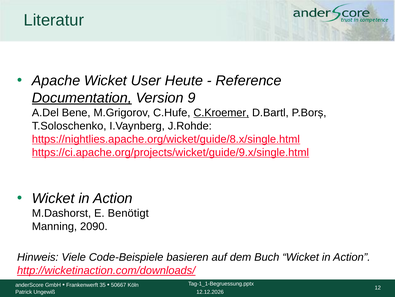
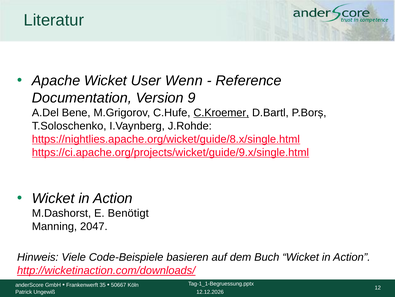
Heute: Heute -> Wenn
Documentation underline: present -> none
2090: 2090 -> 2047
